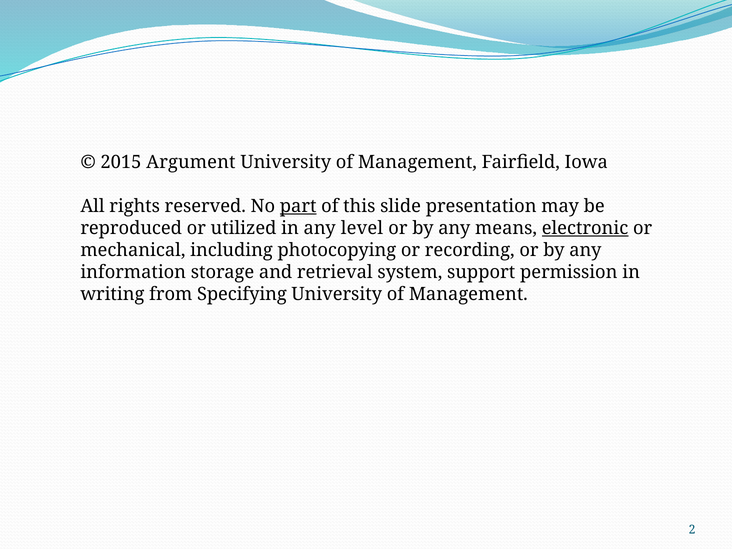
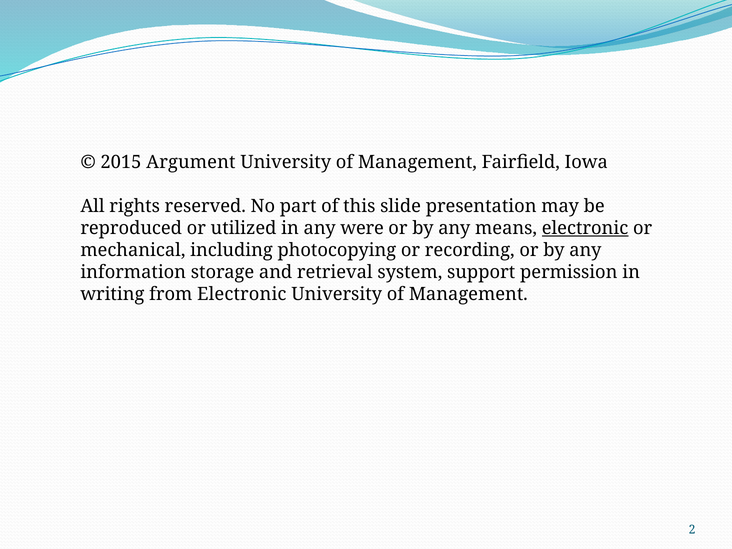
part underline: present -> none
level: level -> were
from Specifying: Specifying -> Electronic
